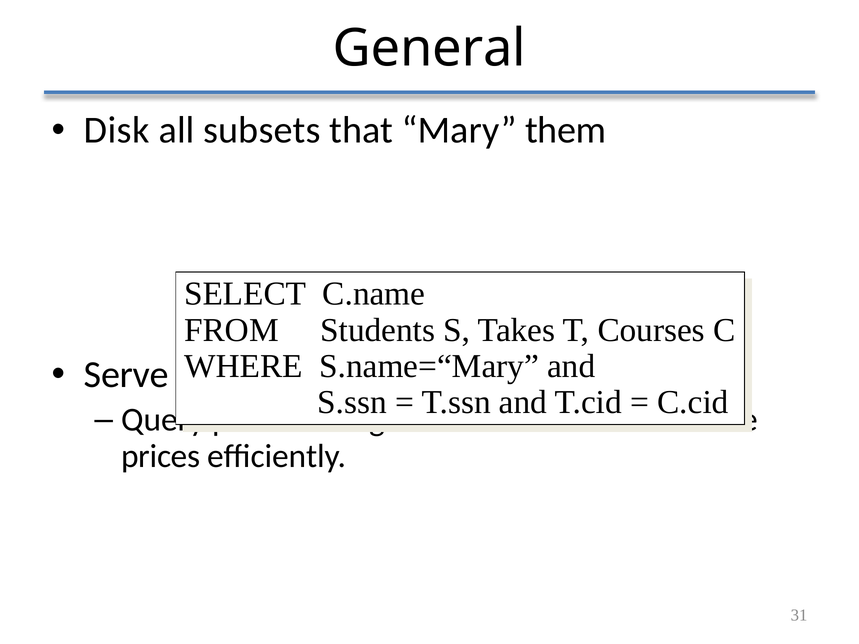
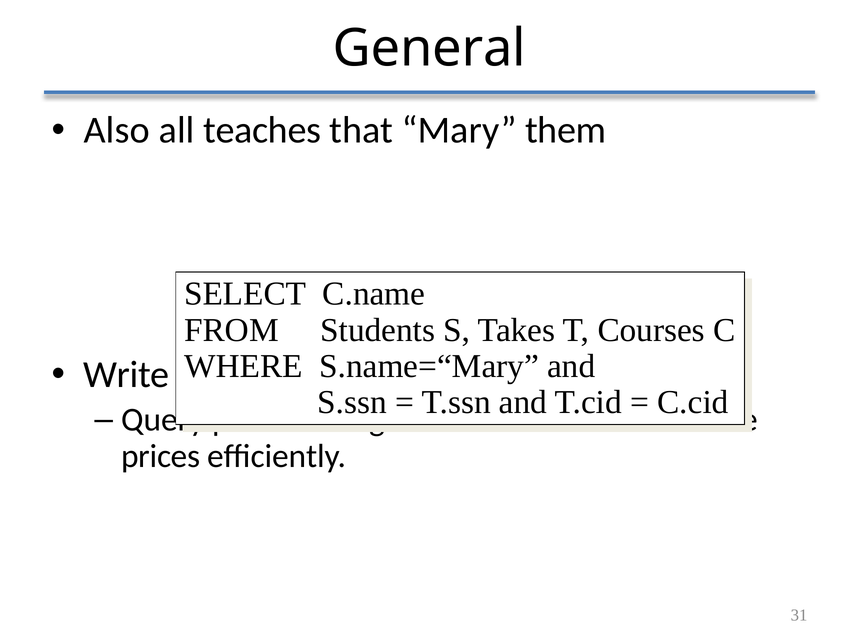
Disk: Disk -> Also
subsets: subsets -> teaches
Serve: Serve -> Write
